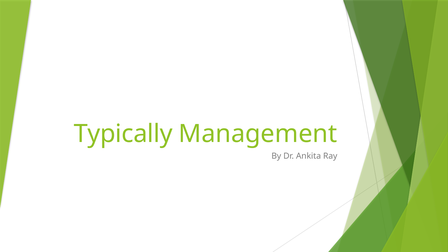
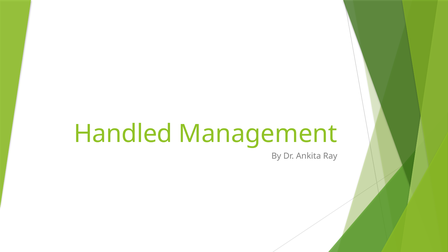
Typically: Typically -> Handled
